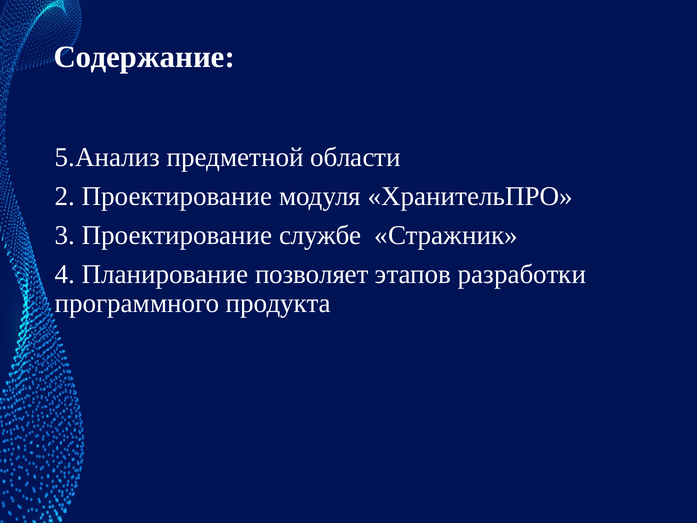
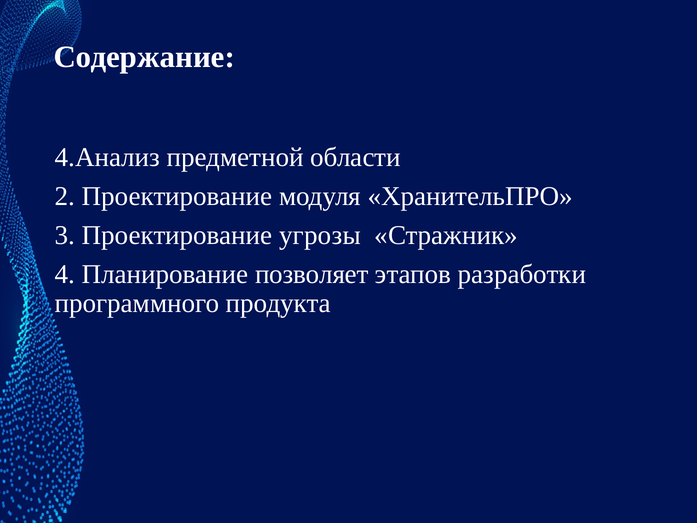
5.Анализ: 5.Анализ -> 4.Анализ
службе: службе -> угрозы
